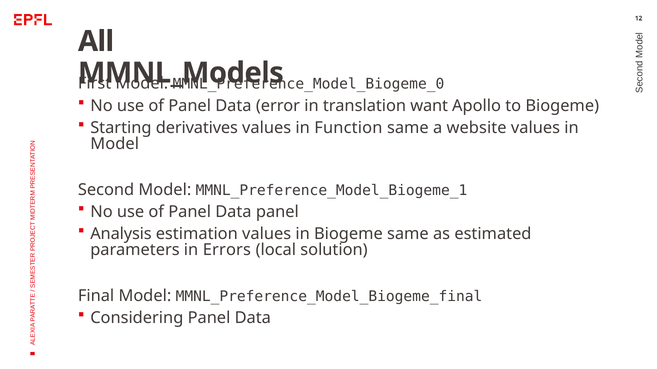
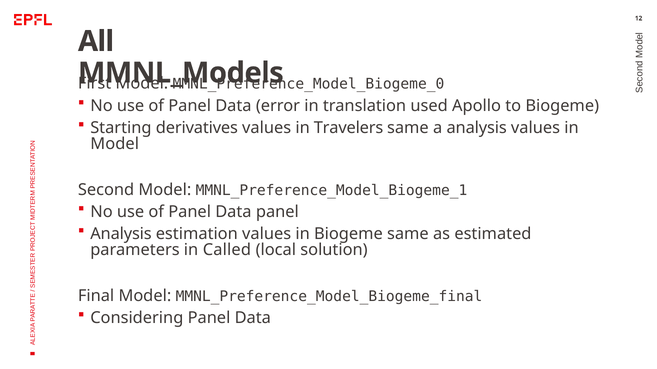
want: want -> used
Function: Function -> Travelers
a website: website -> analysis
Errors: Errors -> Called
